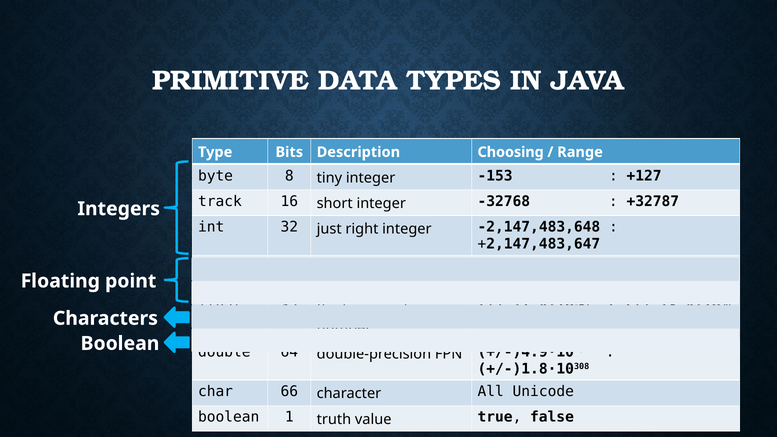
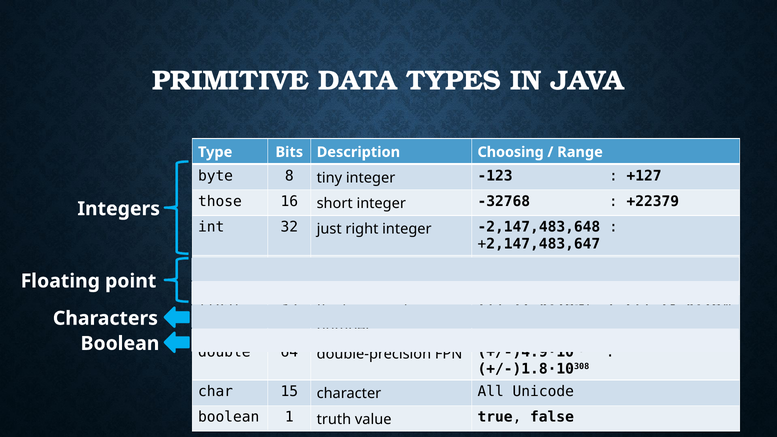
-153: -153 -> -123
track: track -> those
+32787: +32787 -> +22379
66: 66 -> 15
